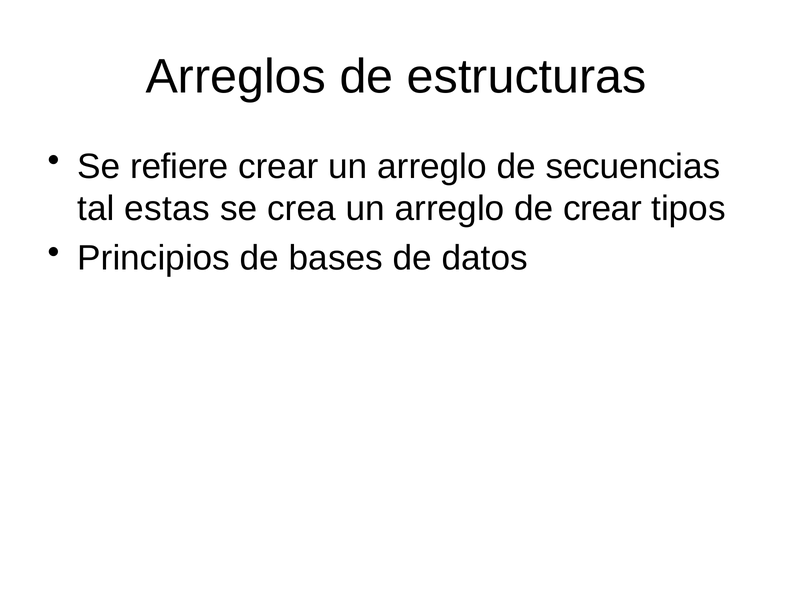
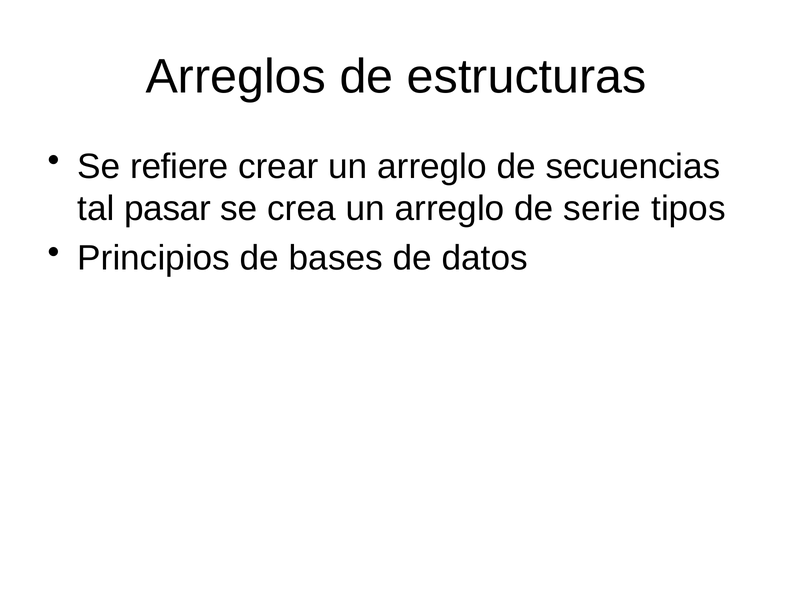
estas: estas -> pasar
de crear: crear -> serie
